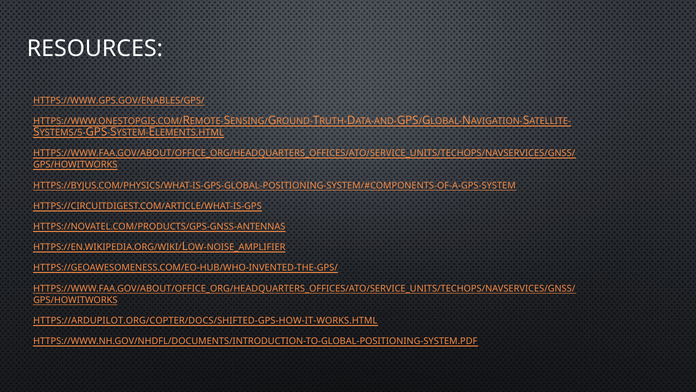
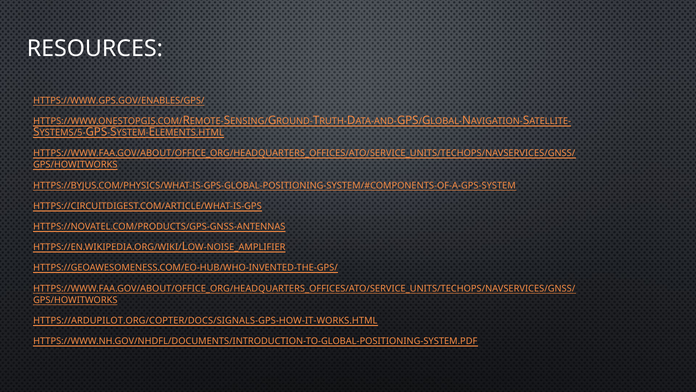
HTTPS://ARDUPILOT.ORG/COPTER/DOCS/SHIFTED-GPS-HOW-IT-WORKS.HTML: HTTPS://ARDUPILOT.ORG/COPTER/DOCS/SHIFTED-GPS-HOW-IT-WORKS.HTML -> HTTPS://ARDUPILOT.ORG/COPTER/DOCS/SIGNALS-GPS-HOW-IT-WORKS.HTML
